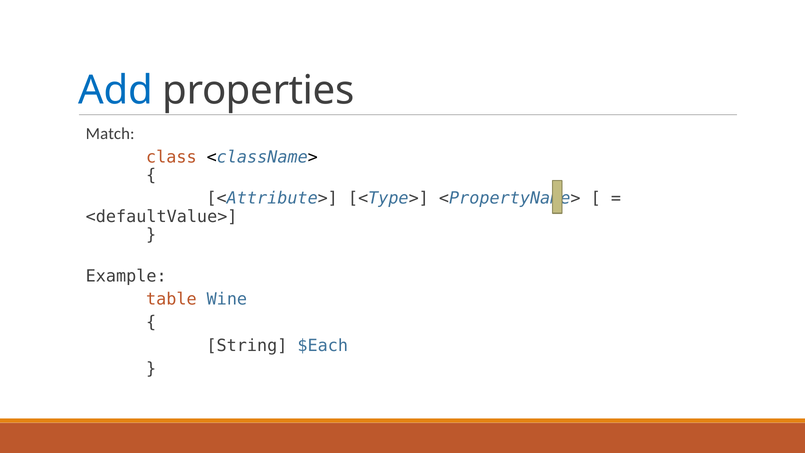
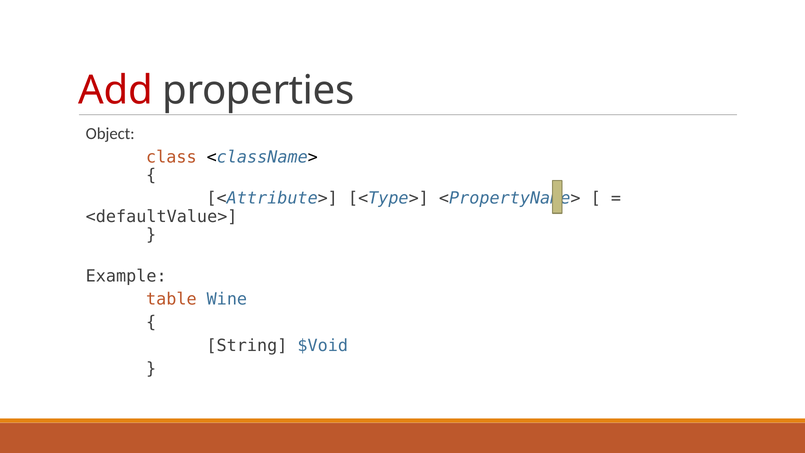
Add colour: blue -> red
Match: Match -> Object
$Each: $Each -> $Void
